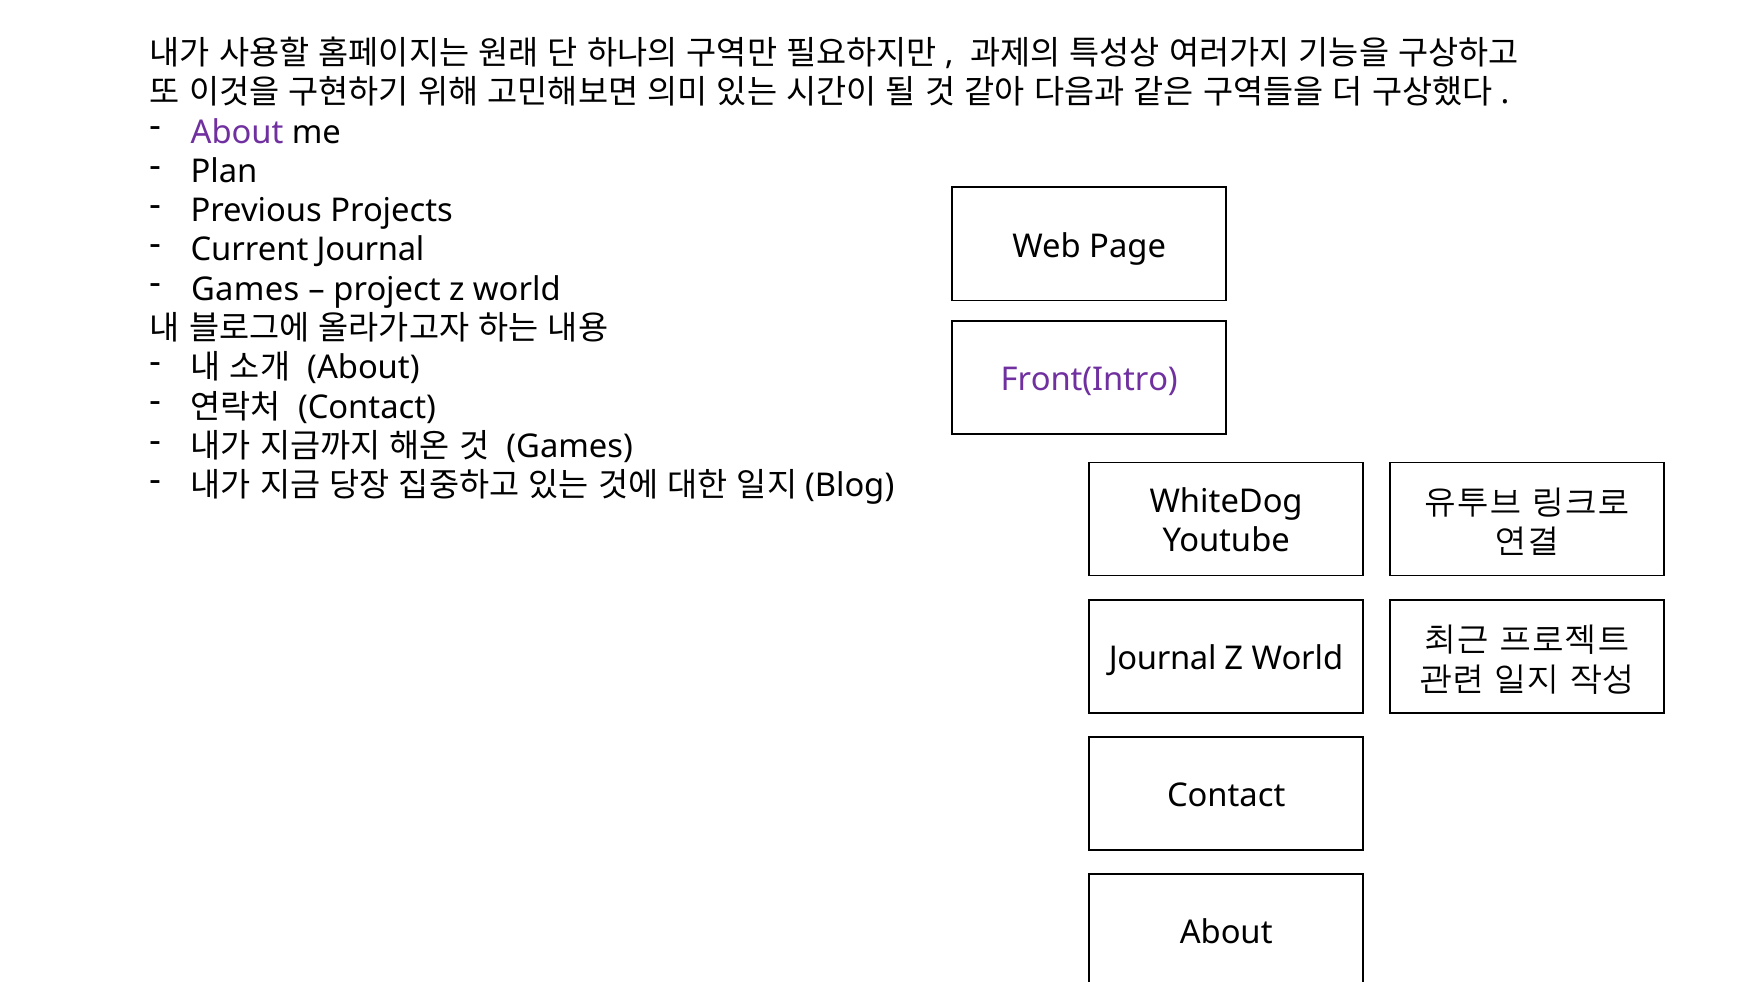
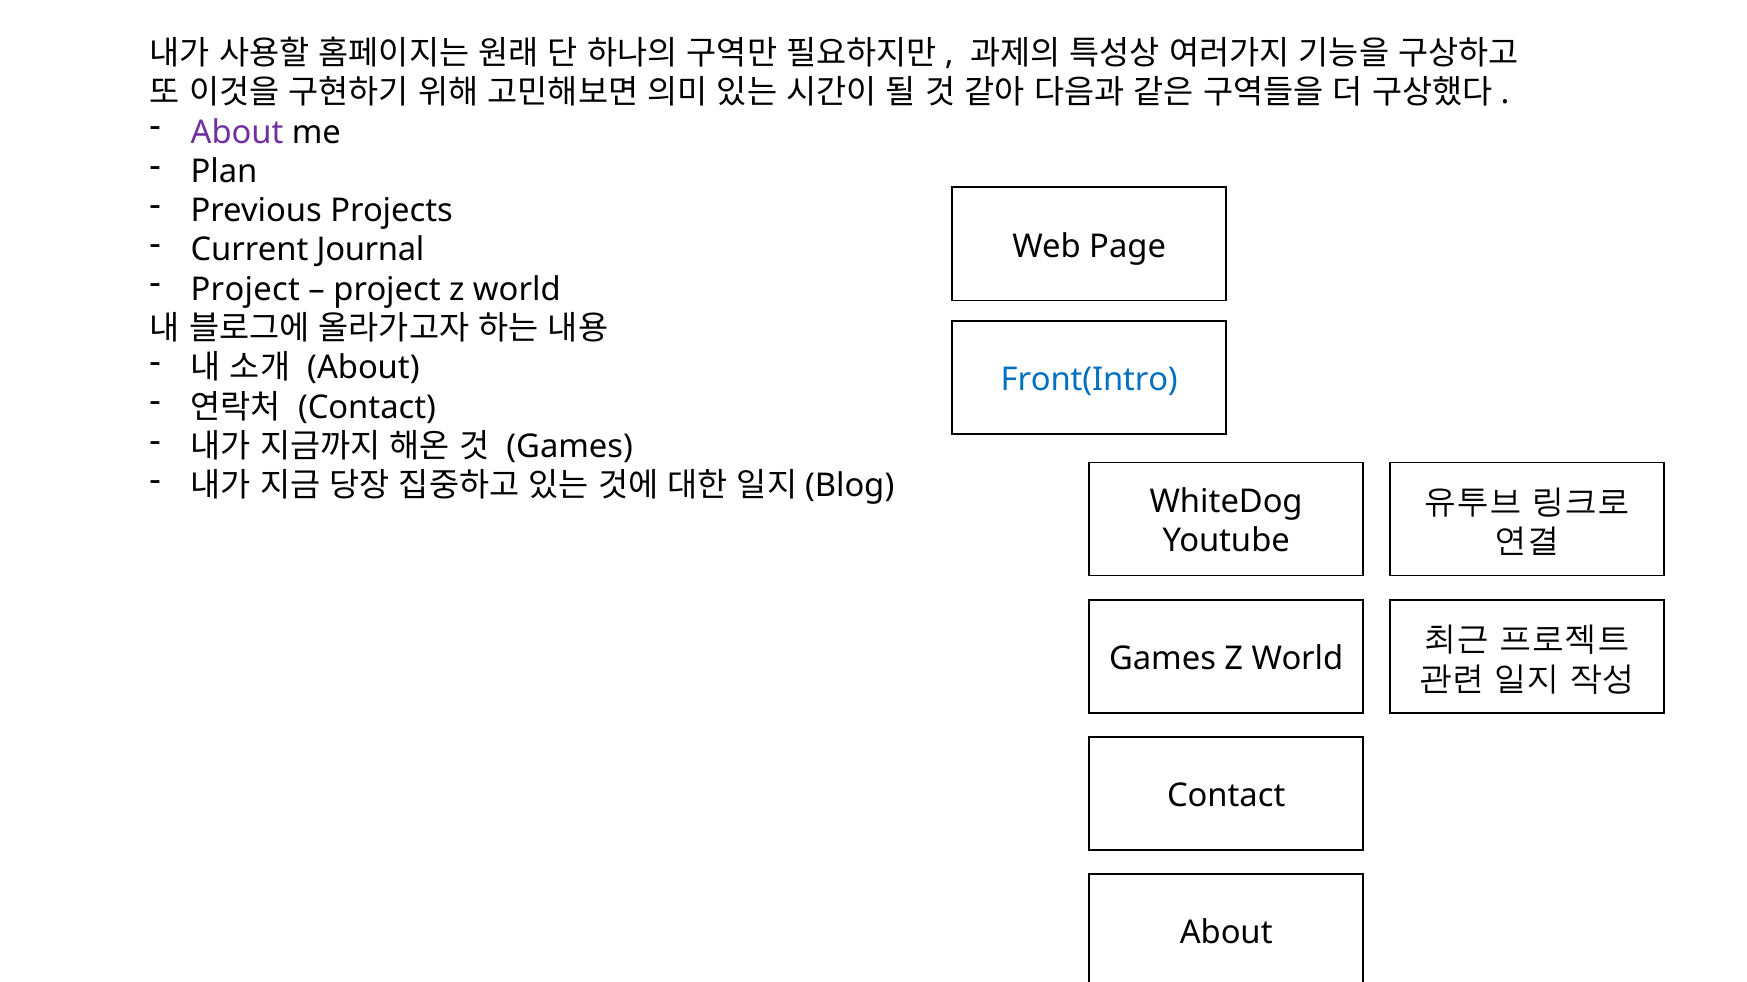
Games at (245, 290): Games -> Project
Front(Intro colour: purple -> blue
Journal at (1163, 659): Journal -> Games
